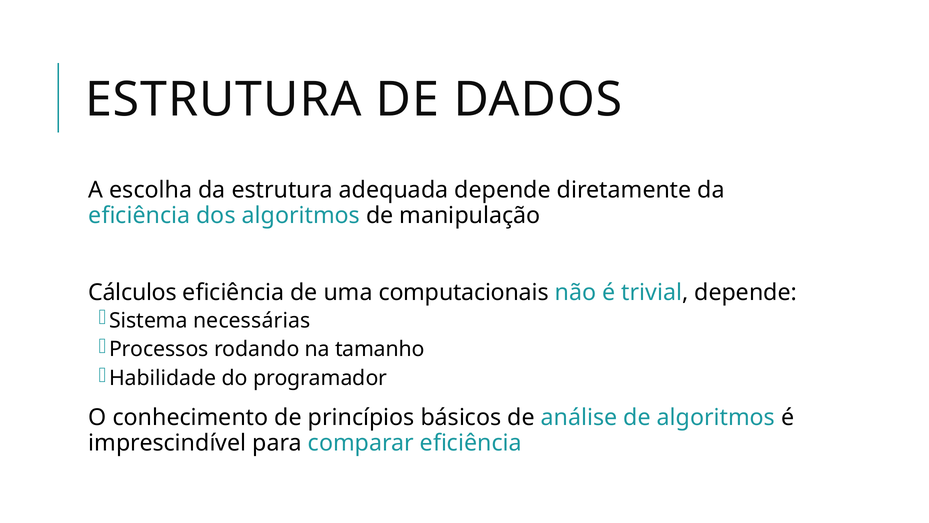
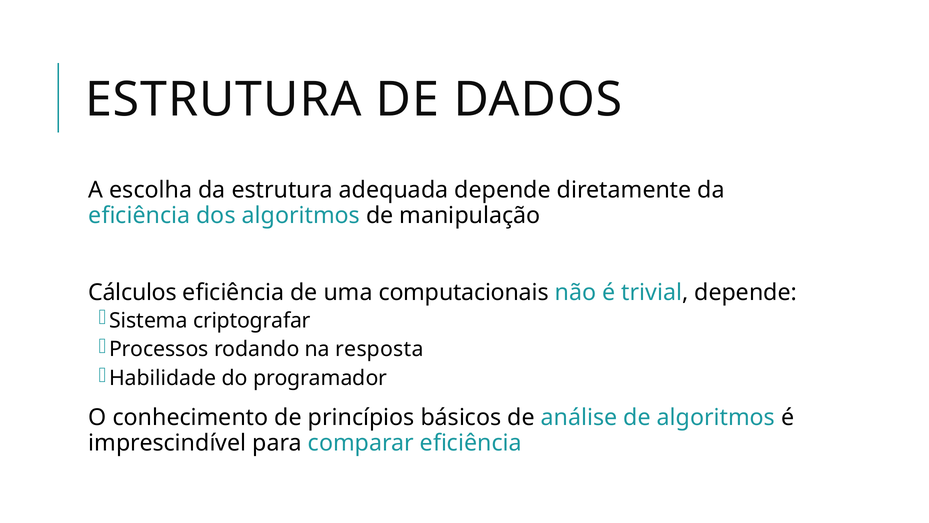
necessárias: necessárias -> criptografar
tamanho: tamanho -> resposta
